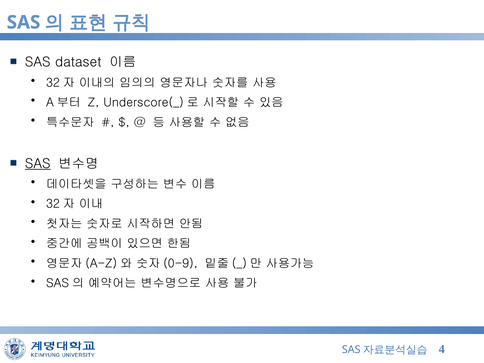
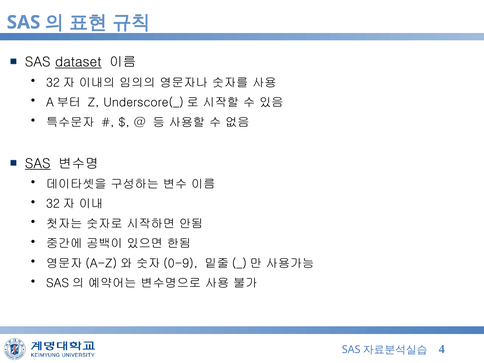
dataset underline: none -> present
